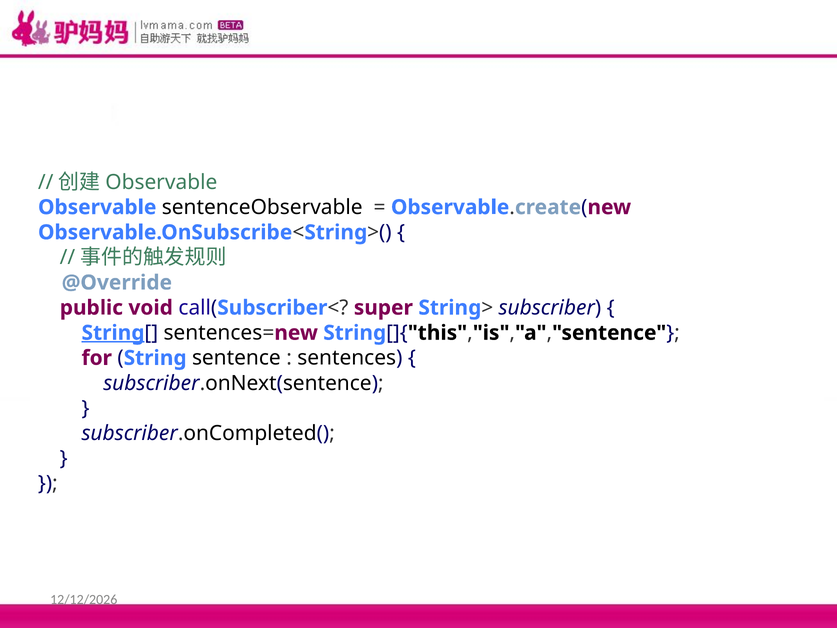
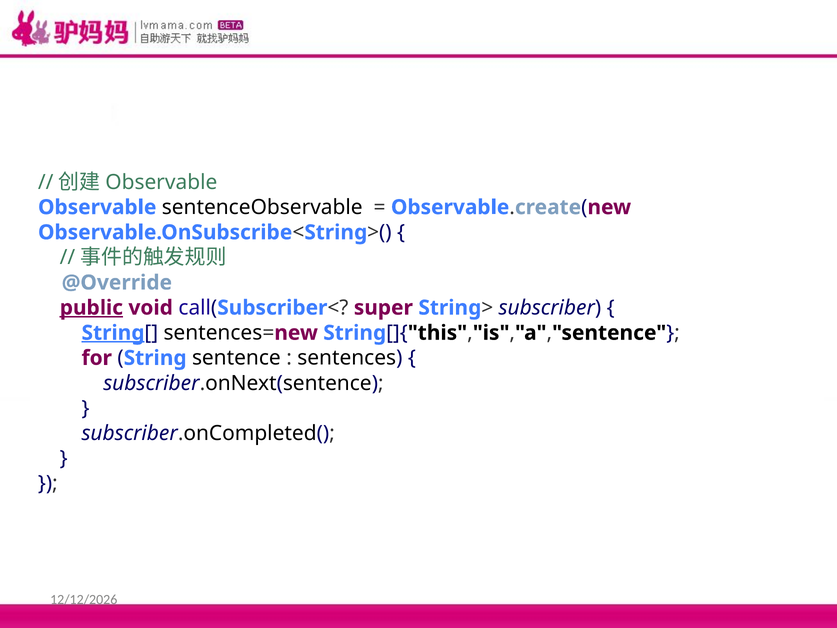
public underline: none -> present
